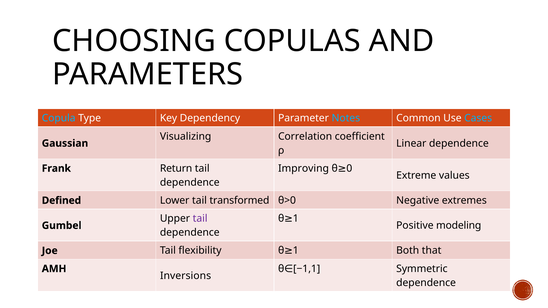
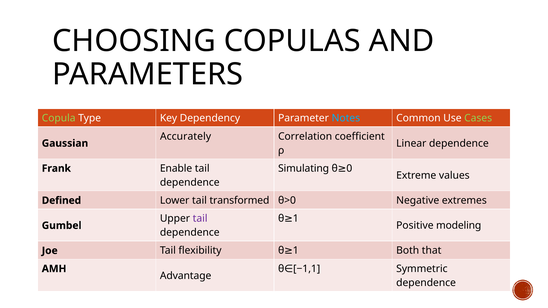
Copula colour: light blue -> light green
Cases colour: light blue -> light green
Visualizing: Visualizing -> Accurately
Improving: Improving -> Simulating
Return: Return -> Enable
Inversions: Inversions -> Advantage
